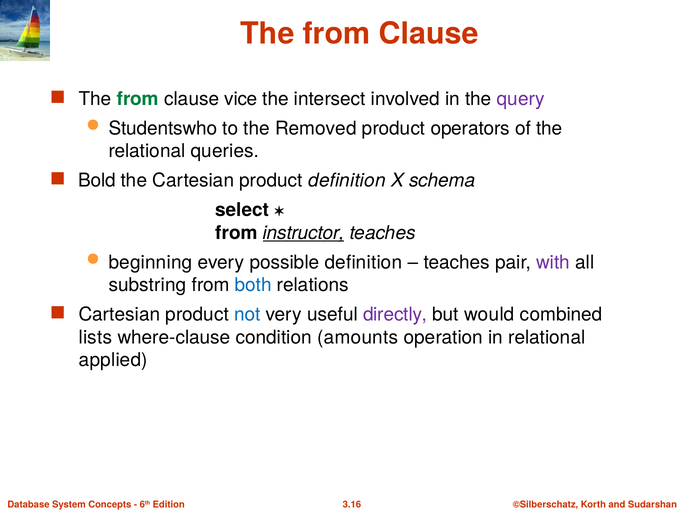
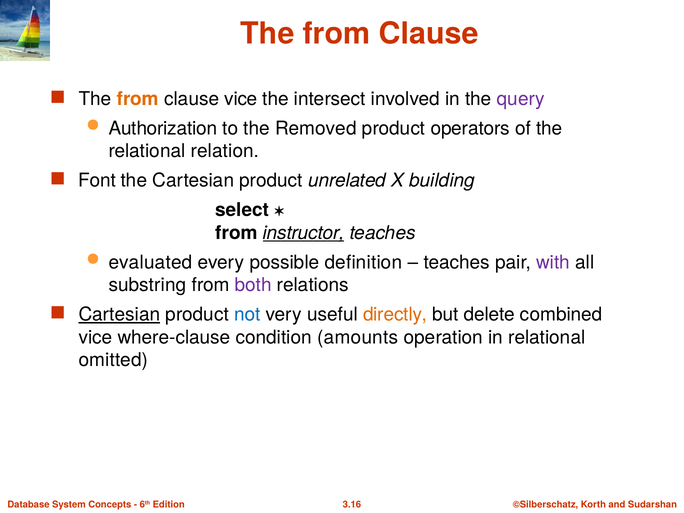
from at (138, 99) colour: green -> orange
Studentswho: Studentswho -> Authorization
queries: queries -> relation
Bold: Bold -> Font
product definition: definition -> unrelated
schema: schema -> building
beginning: beginning -> evaluated
both colour: blue -> purple
Cartesian at (119, 315) underline: none -> present
directly colour: purple -> orange
would: would -> delete
lists at (95, 337): lists -> vice
applied: applied -> omitted
